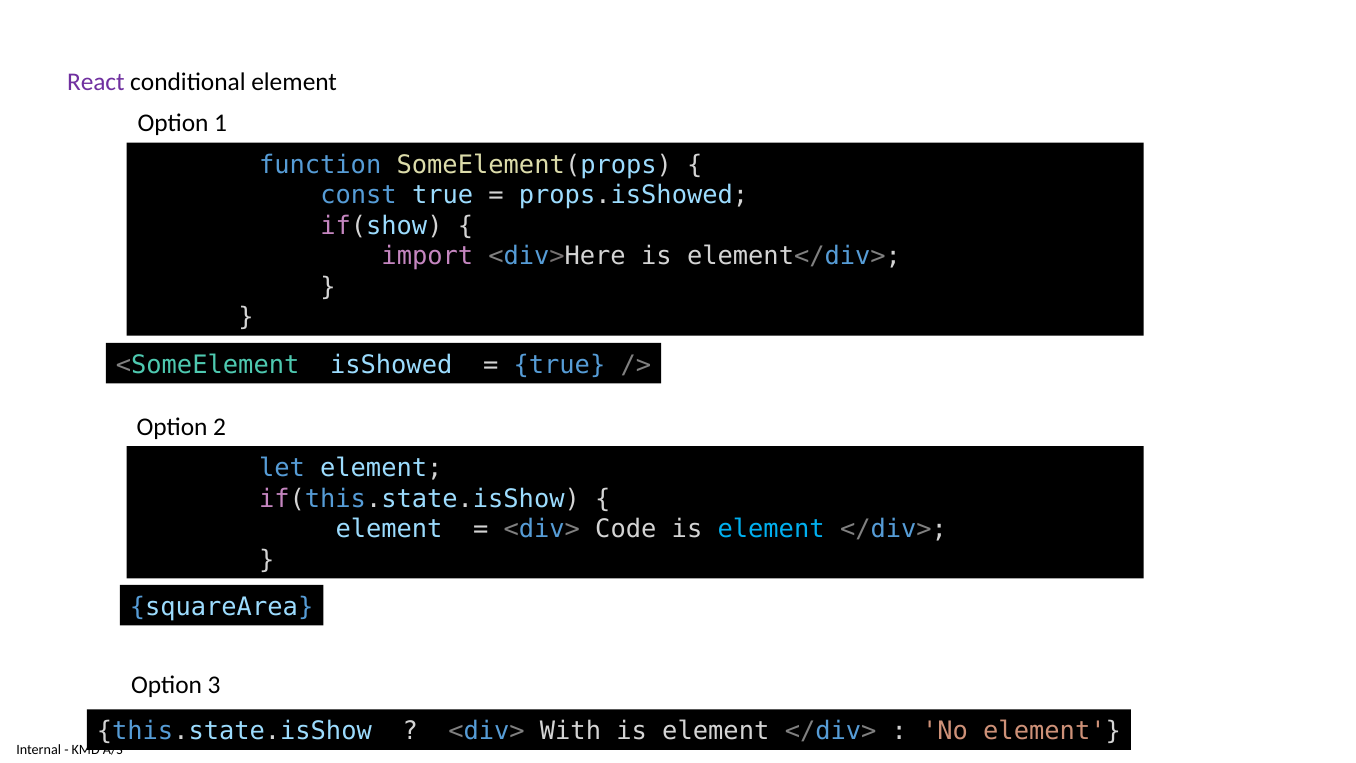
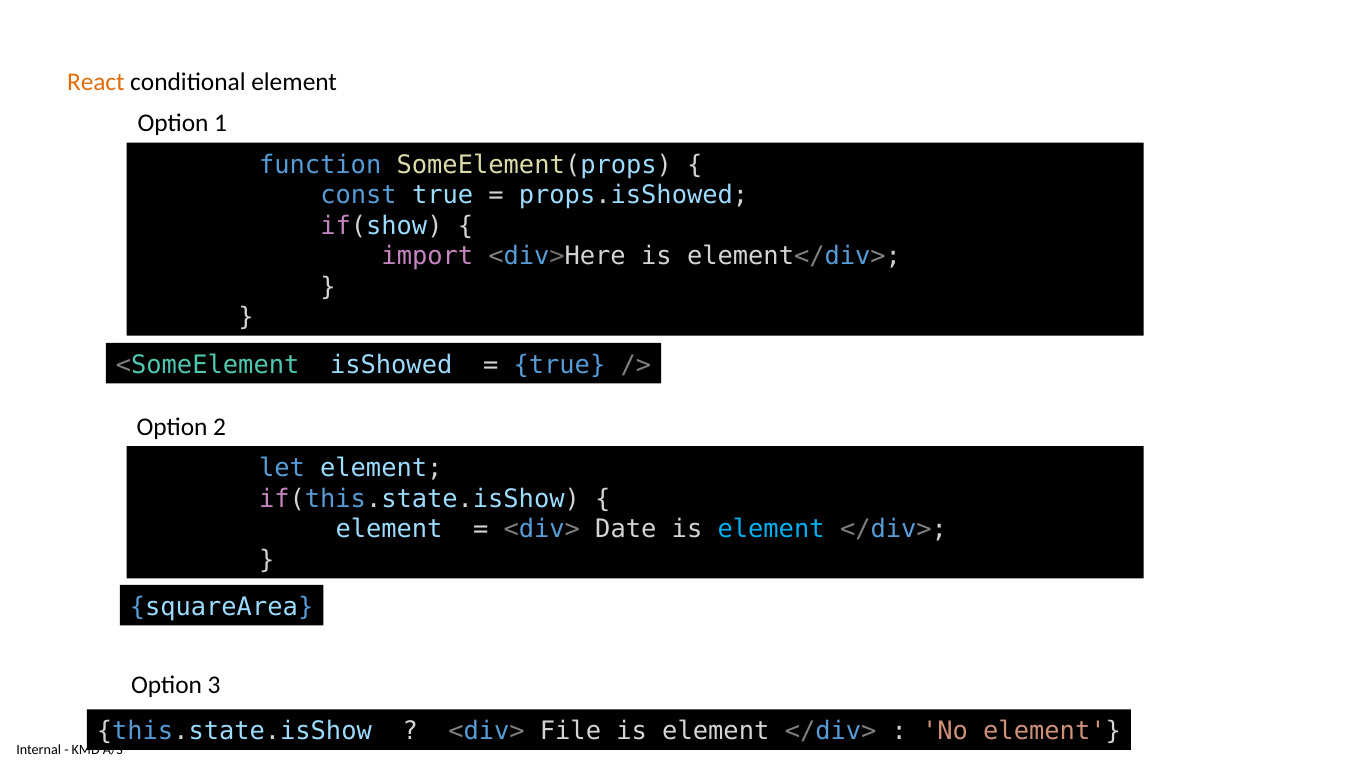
React colour: purple -> orange
Code: Code -> Date
With: With -> File
